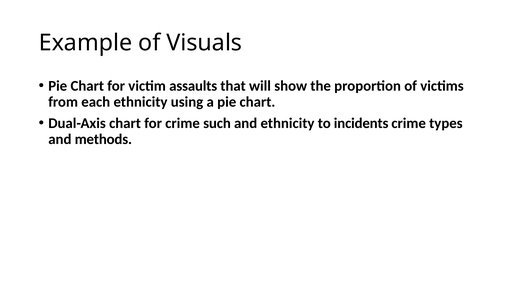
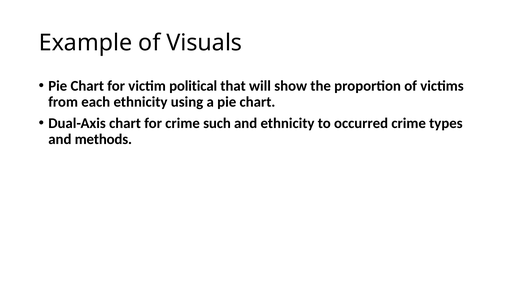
assaults: assaults -> political
incidents: incidents -> occurred
